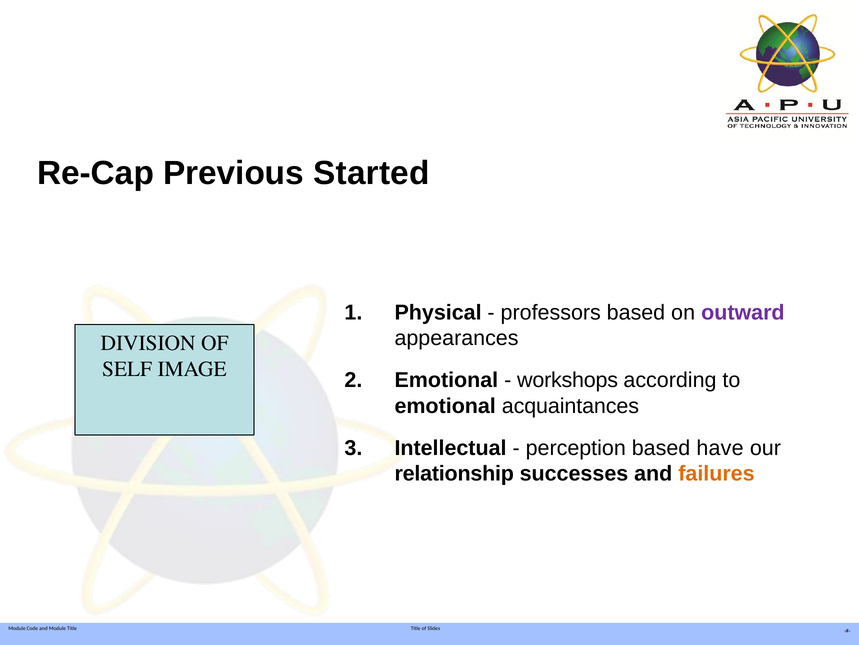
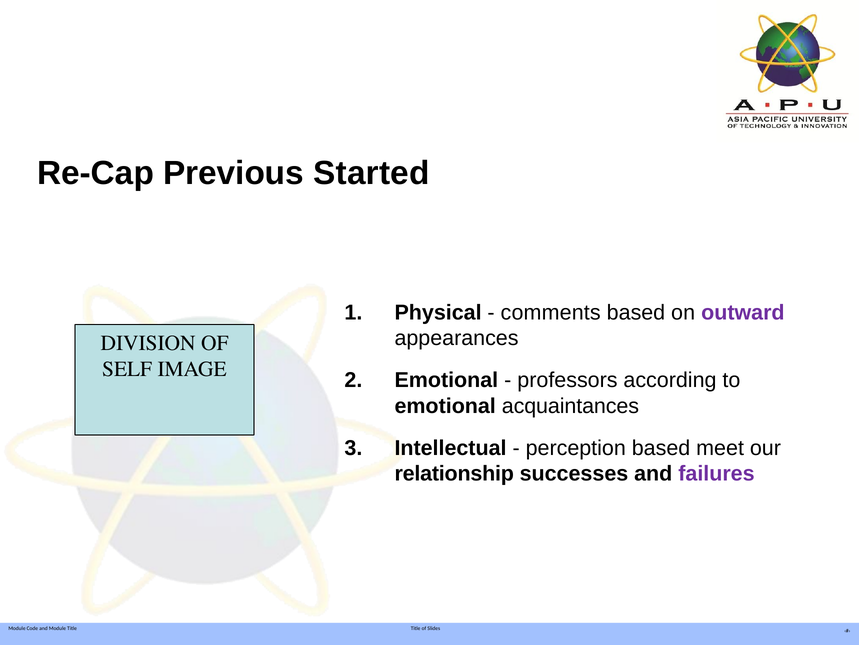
professors: professors -> comments
workshops: workshops -> professors
have: have -> meet
failures colour: orange -> purple
